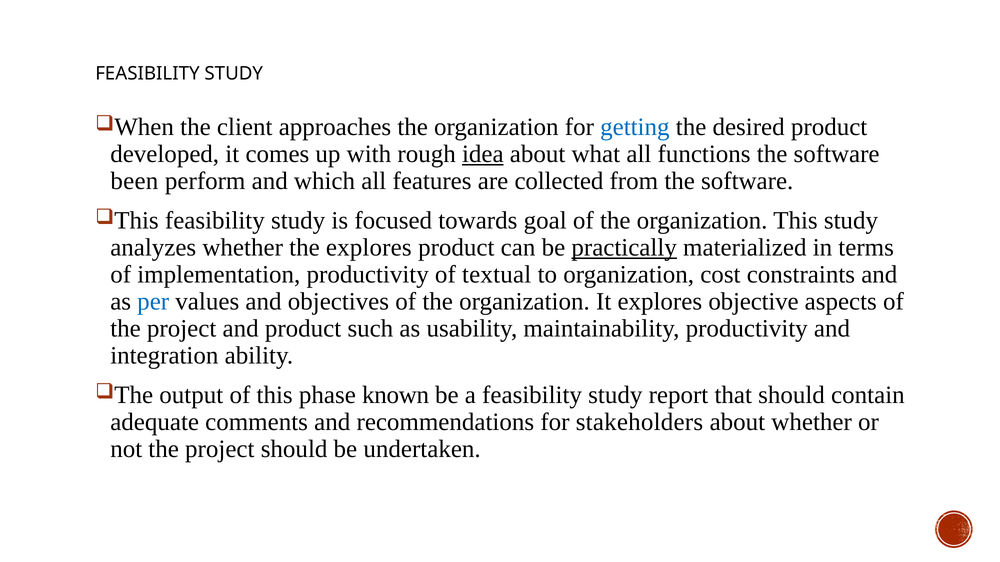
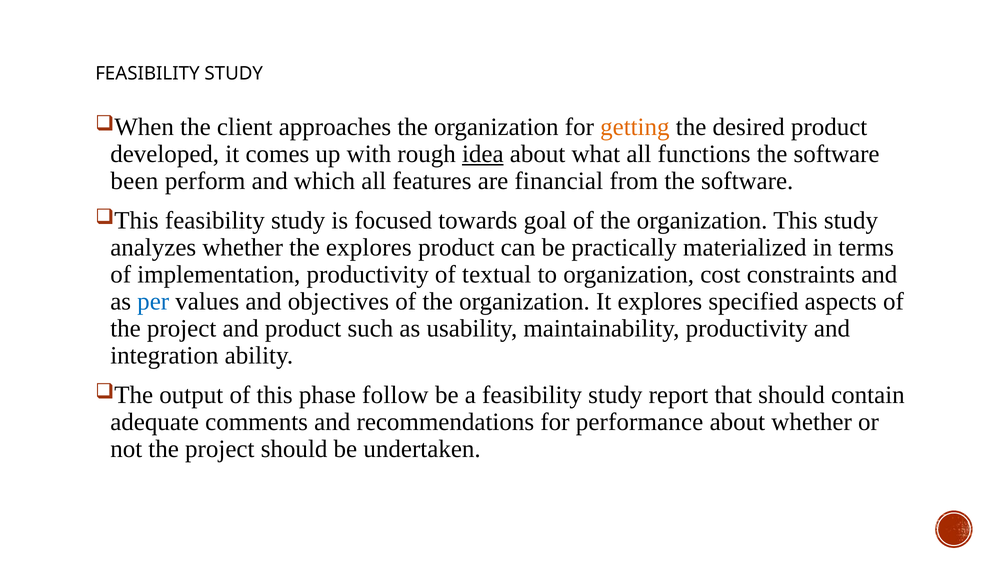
getting colour: blue -> orange
collected: collected -> financial
practically underline: present -> none
objective: objective -> specified
known: known -> follow
stakeholders: stakeholders -> performance
